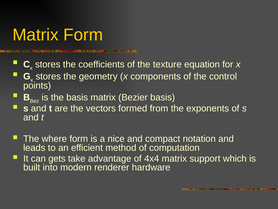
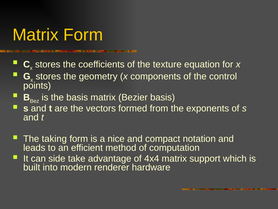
where: where -> taking
gets: gets -> side
